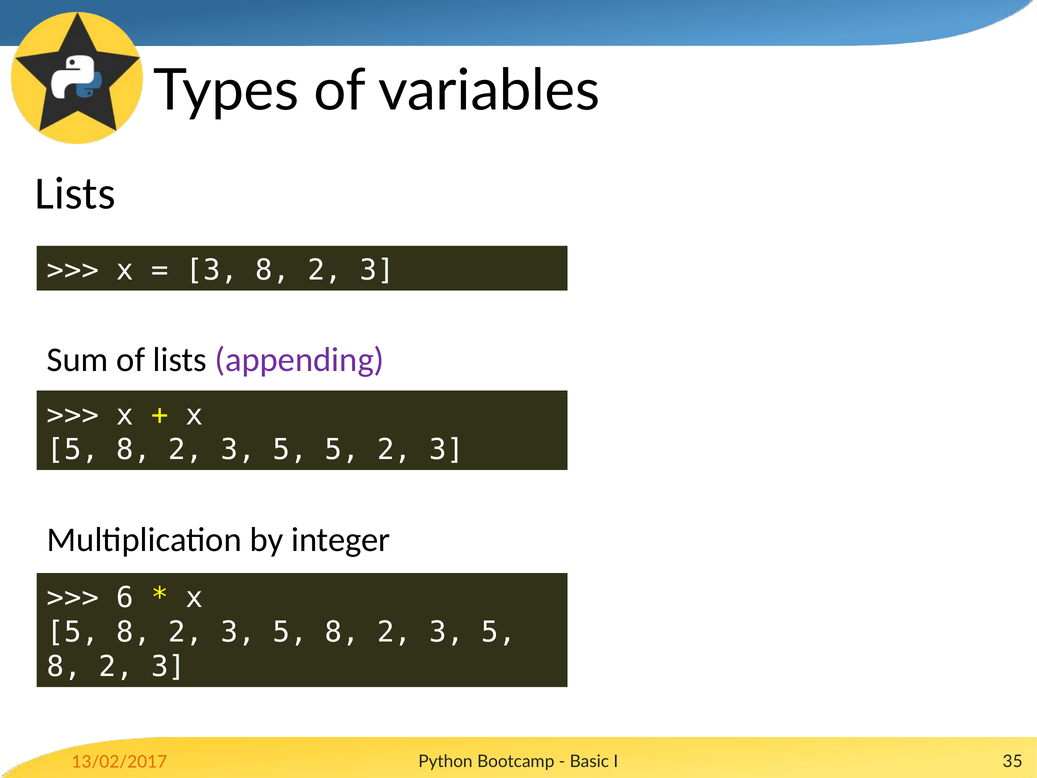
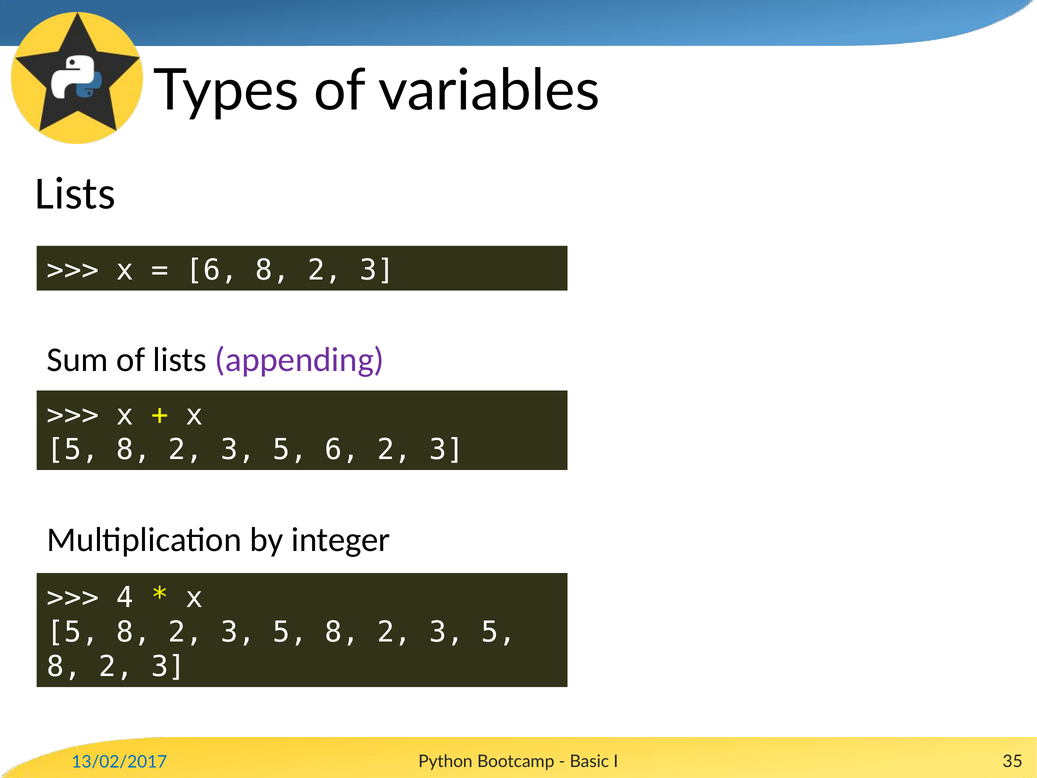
3 at (212, 270): 3 -> 6
5 5: 5 -> 6
6: 6 -> 4
13/02/2017 colour: orange -> blue
